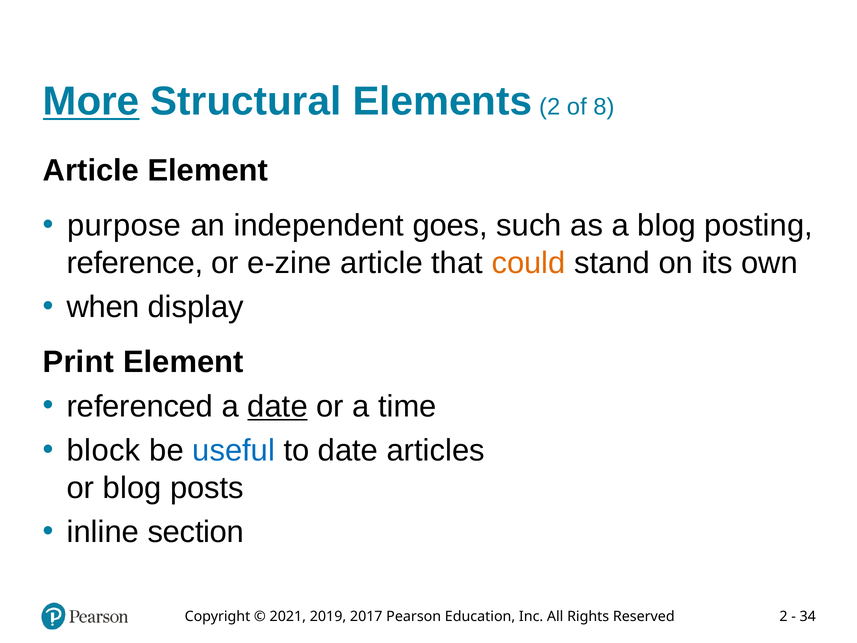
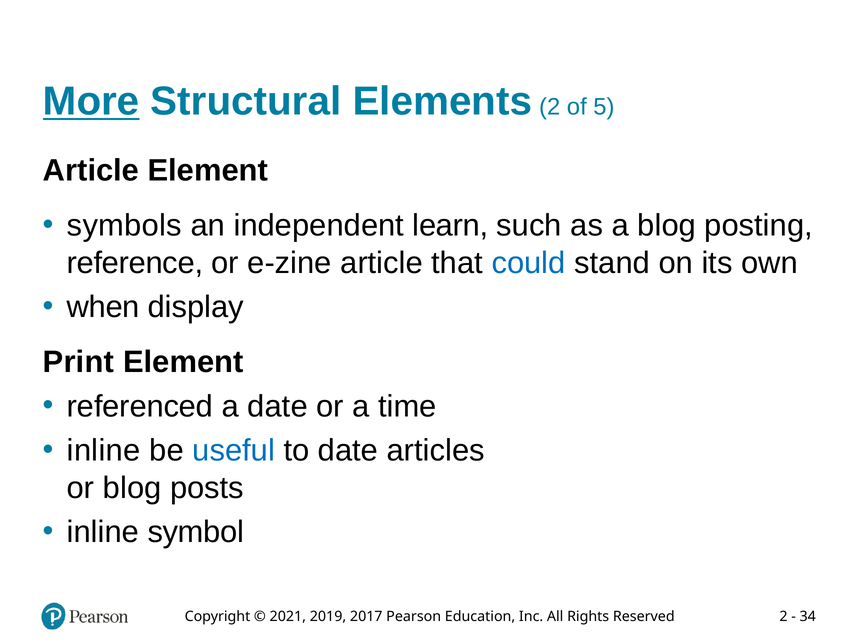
8: 8 -> 5
purpose: purpose -> symbols
goes: goes -> learn
could colour: orange -> blue
date at (278, 406) underline: present -> none
block at (104, 451): block -> inline
section: section -> symbol
